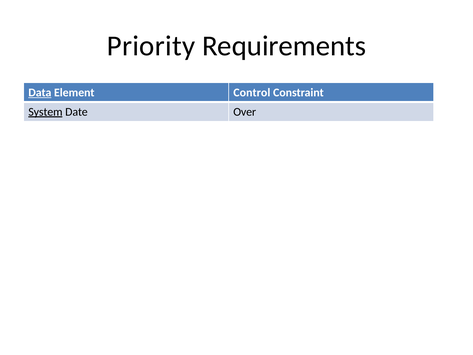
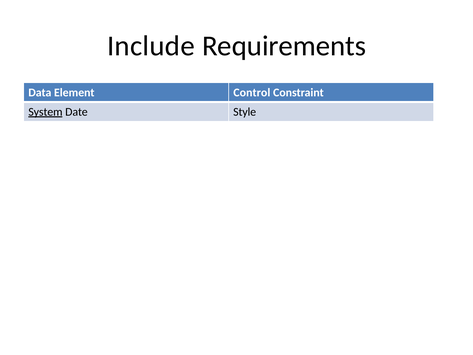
Priority: Priority -> Include
Data underline: present -> none
Over: Over -> Style
